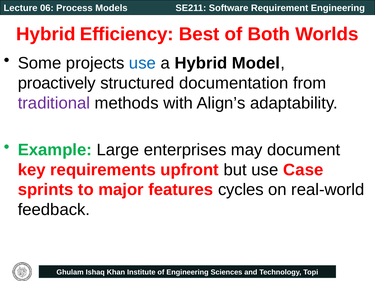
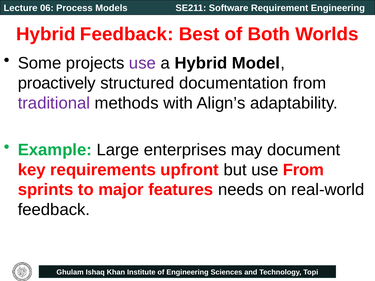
Hybrid Efficiency: Efficiency -> Feedback
use at (142, 63) colour: blue -> purple
use Case: Case -> From
cycles: cycles -> needs
